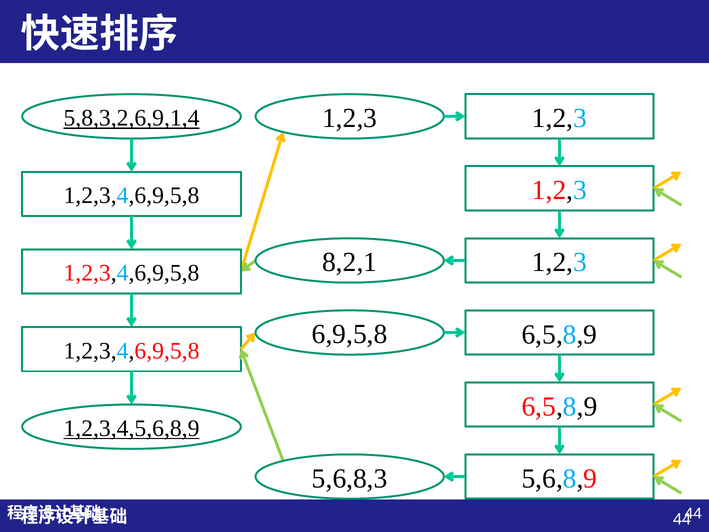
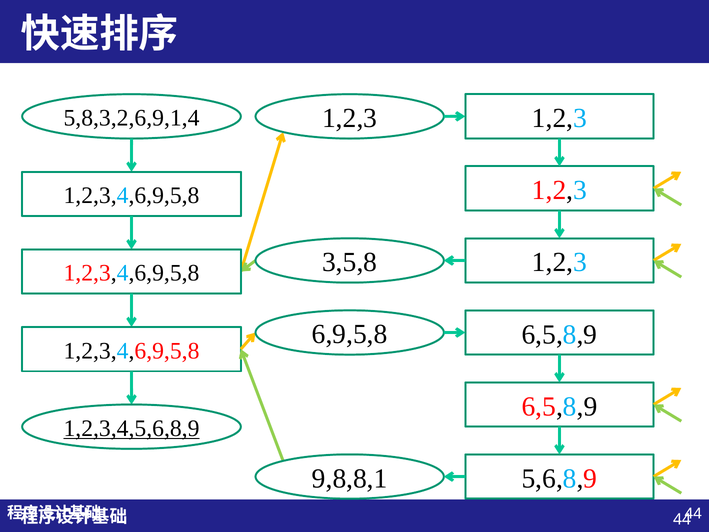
5,8,3,2,6,9,1,4 underline: present -> none
8,2,1: 8,2,1 -> 3,5,8
5,6,8,3: 5,6,8,3 -> 9,8,8,1
